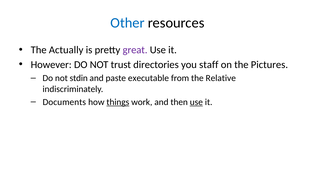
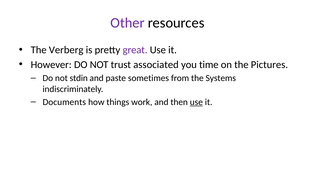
Other colour: blue -> purple
Actually: Actually -> Verberg
directories: directories -> associated
staff: staff -> time
executable: executable -> sometimes
Relative: Relative -> Systems
things underline: present -> none
